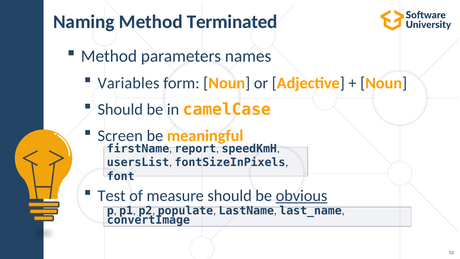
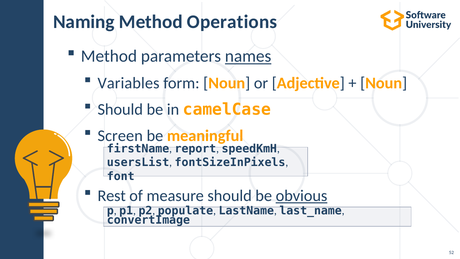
Terminated: Terminated -> Operations
names underline: none -> present
Test: Test -> Rest
